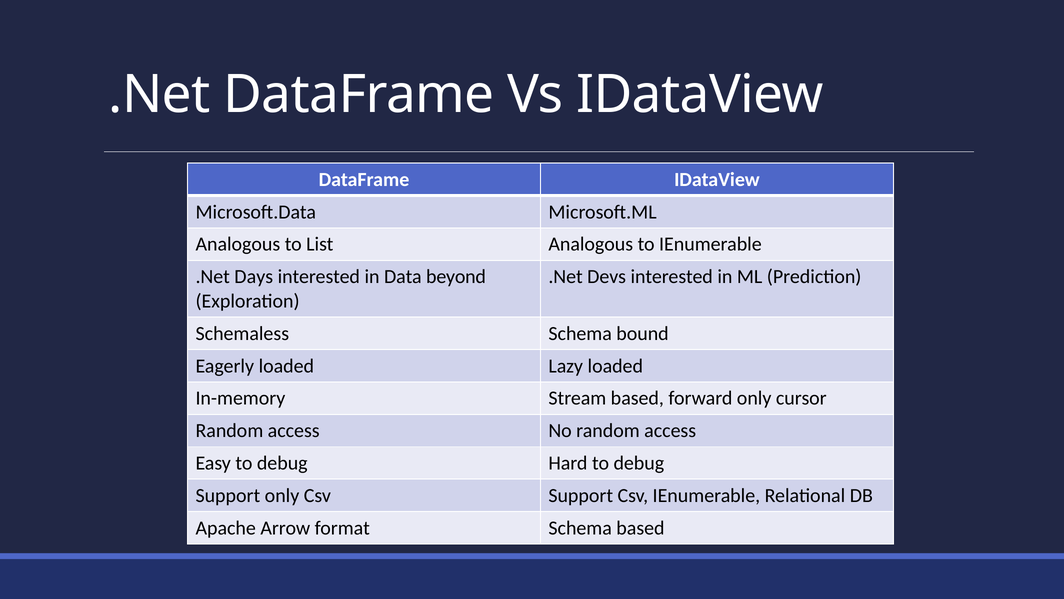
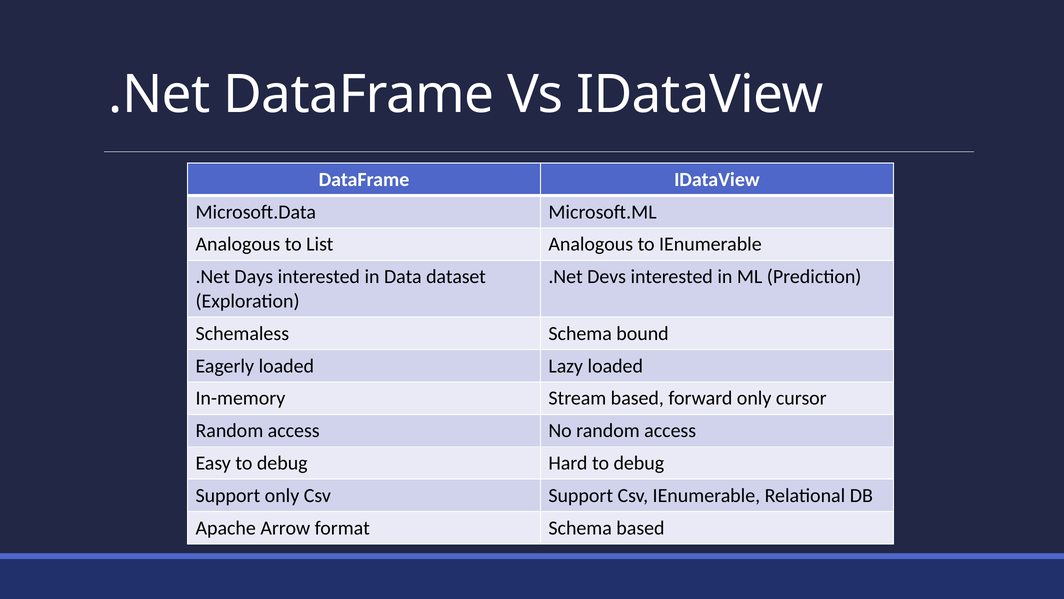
beyond: beyond -> dataset
